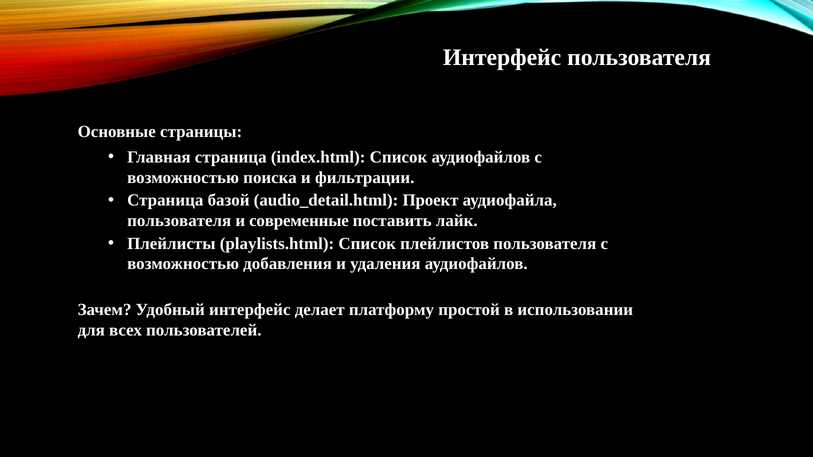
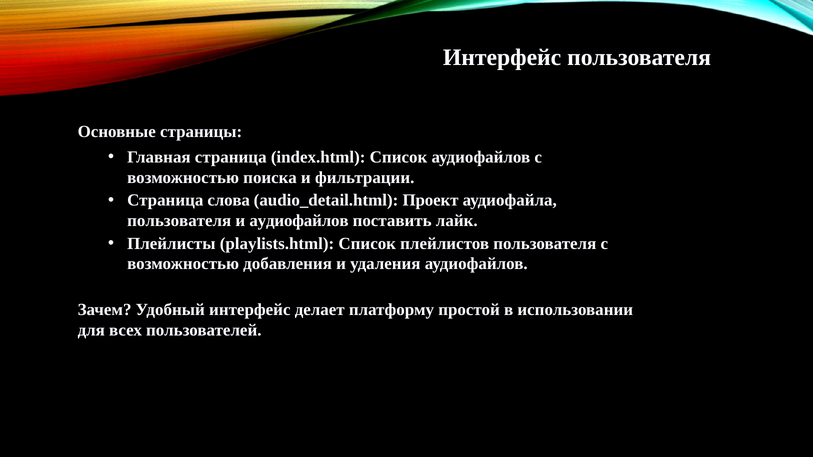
базой: базой -> слова
и современные: современные -> аудиофайлов
